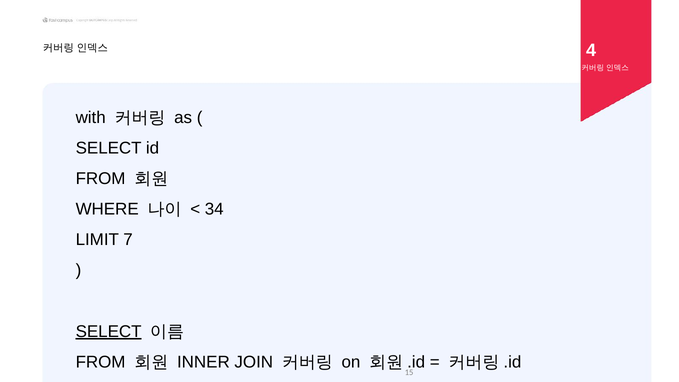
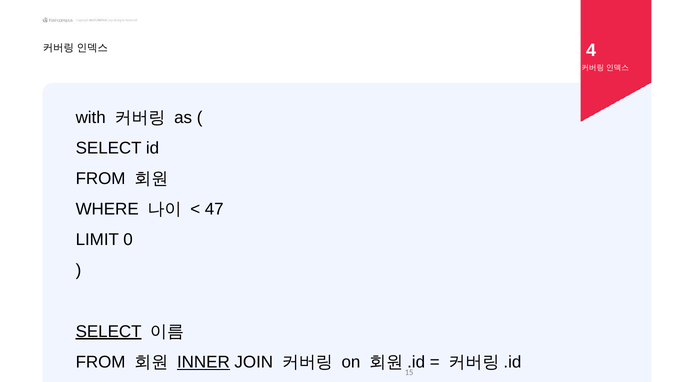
34: 34 -> 47
7: 7 -> 0
INNER underline: none -> present
